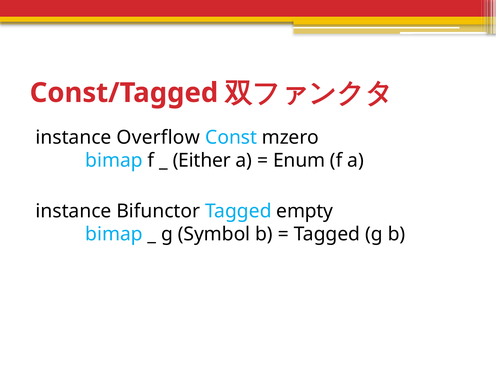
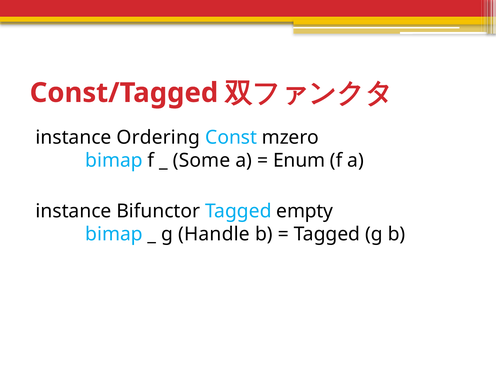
Overflow: Overflow -> Ordering
Either: Either -> Some
Symbol: Symbol -> Handle
